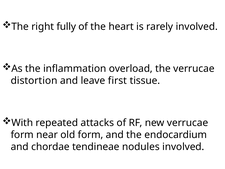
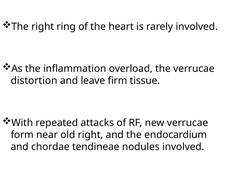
fully: fully -> ring
first: first -> firm
old form: form -> right
